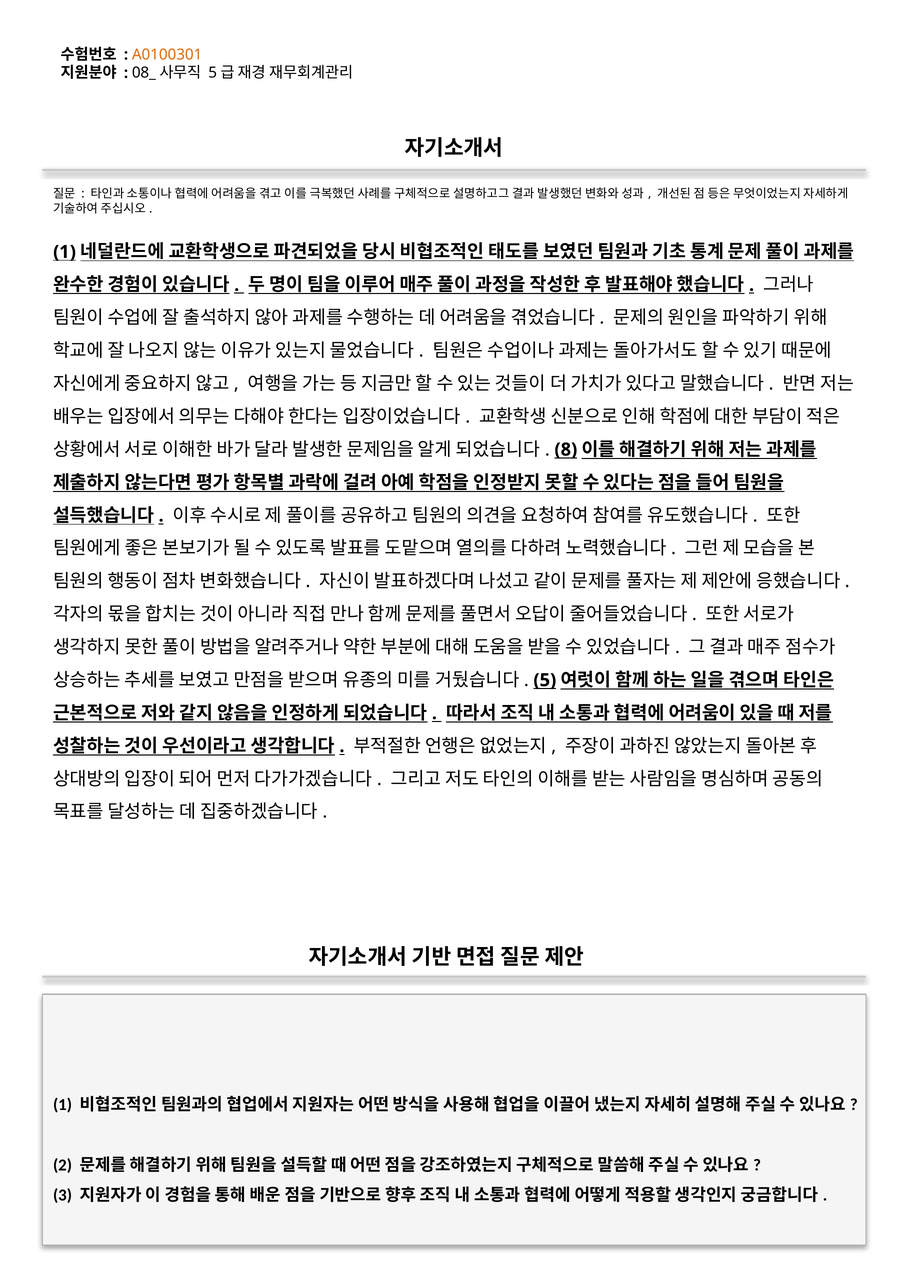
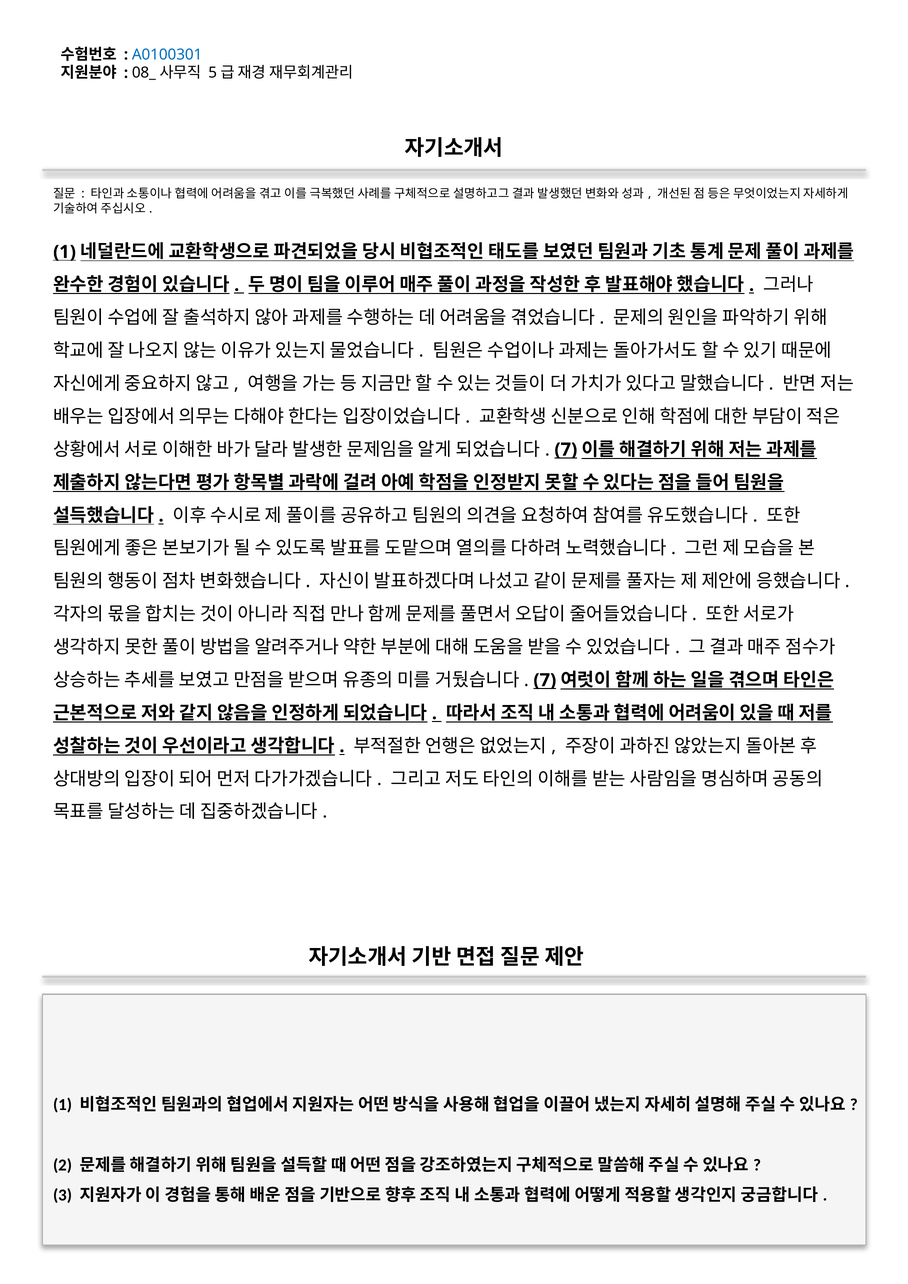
A0100301 colour: orange -> blue
8 at (566, 450): 8 -> 7
5 at (545, 680): 5 -> 7
